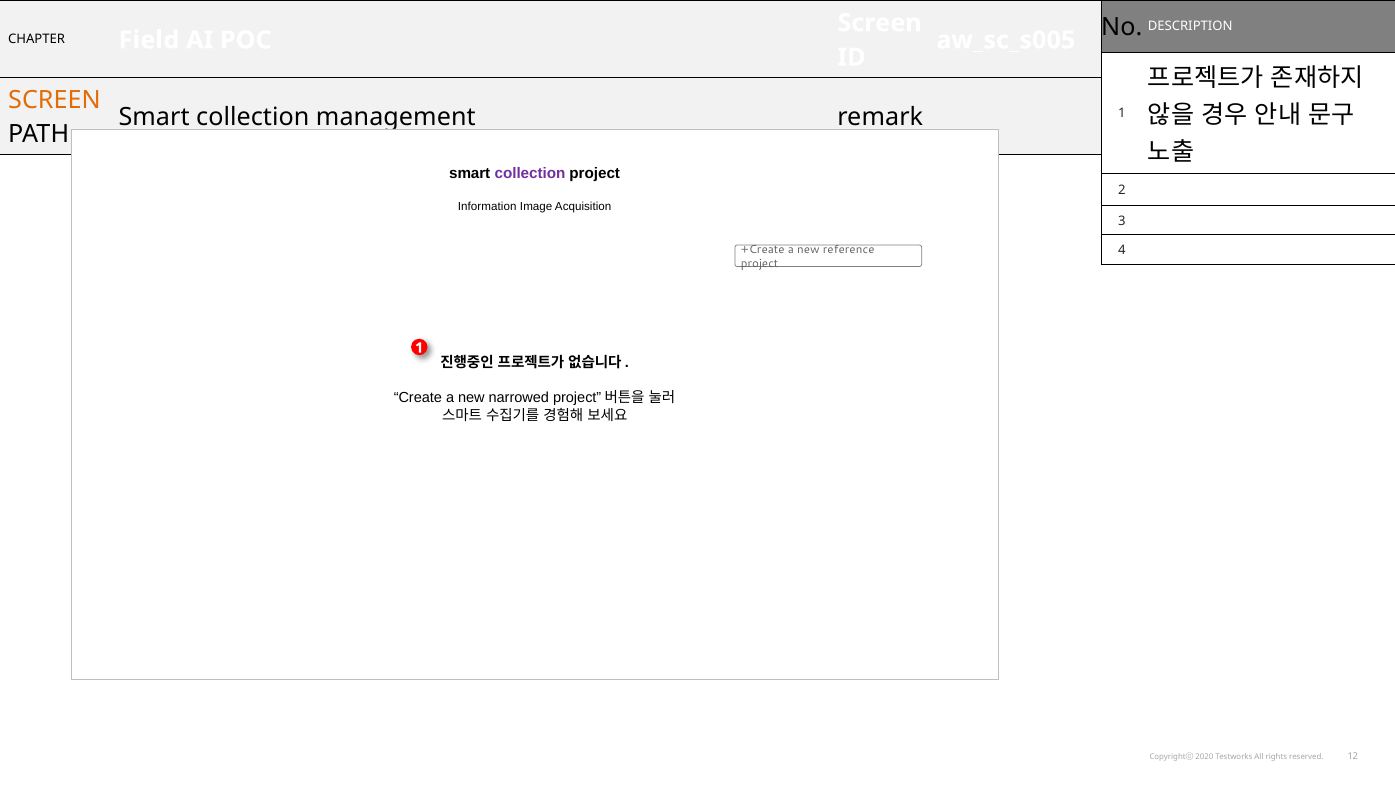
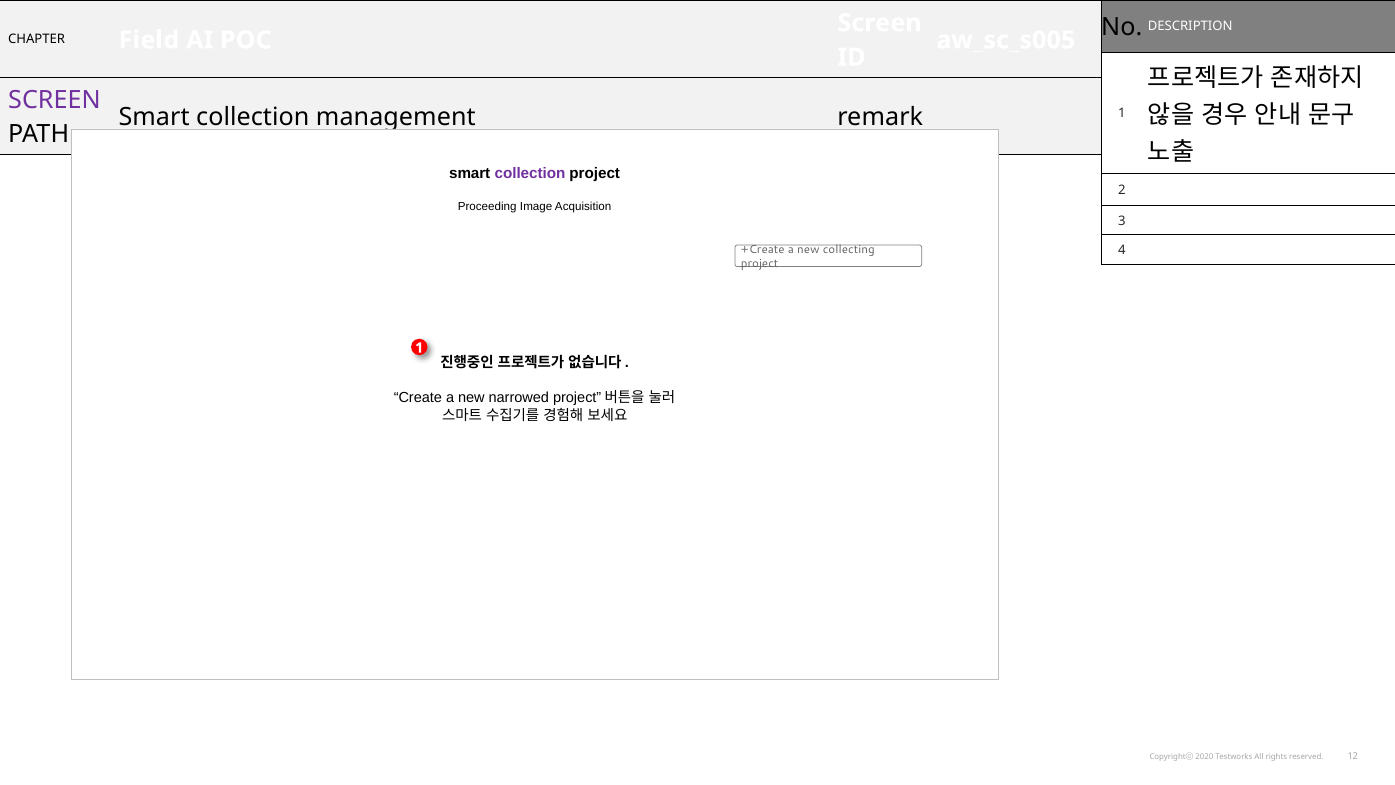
SCREEN at (54, 100) colour: orange -> purple
Information: Information -> Proceeding
reference: reference -> collecting
